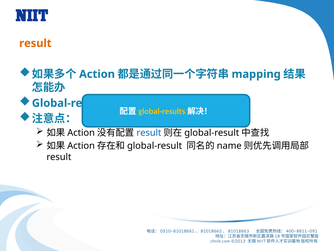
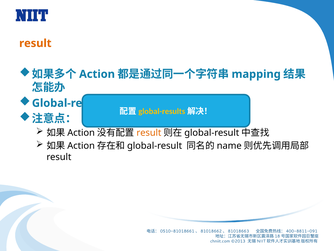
result at (149, 133) colour: blue -> orange
